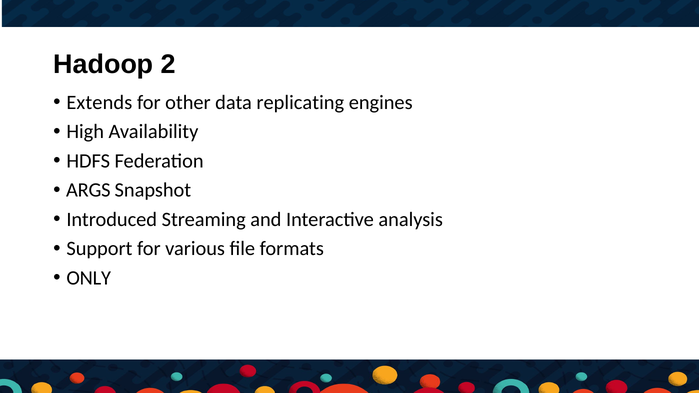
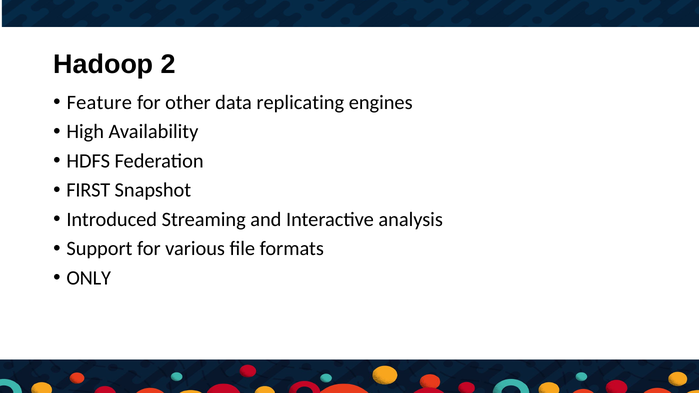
Extends: Extends -> Feature
ARGS: ARGS -> FIRST
